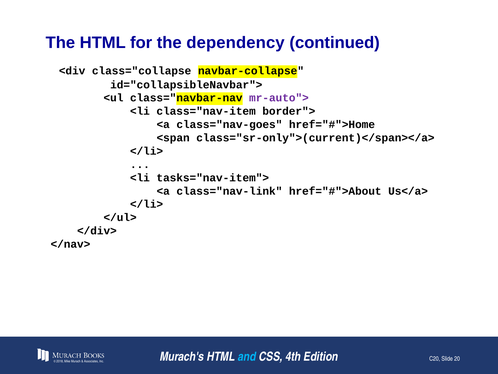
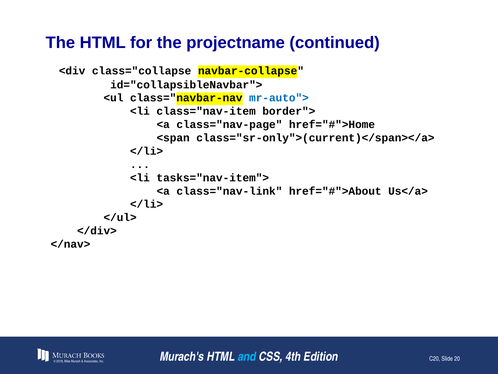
dependency: dependency -> projectname
mr-auto"> colour: purple -> blue
class="nav-goes: class="nav-goes -> class="nav-page
